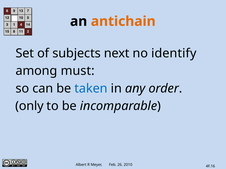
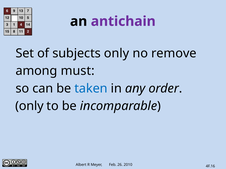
antichain colour: orange -> purple
subjects next: next -> only
identify: identify -> remove
